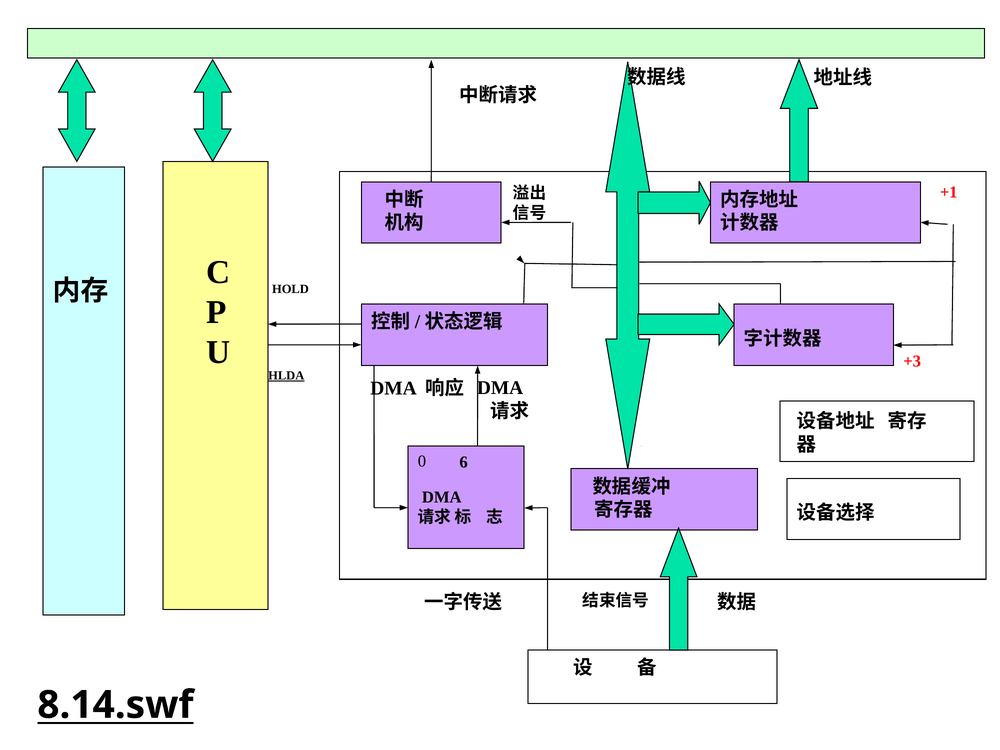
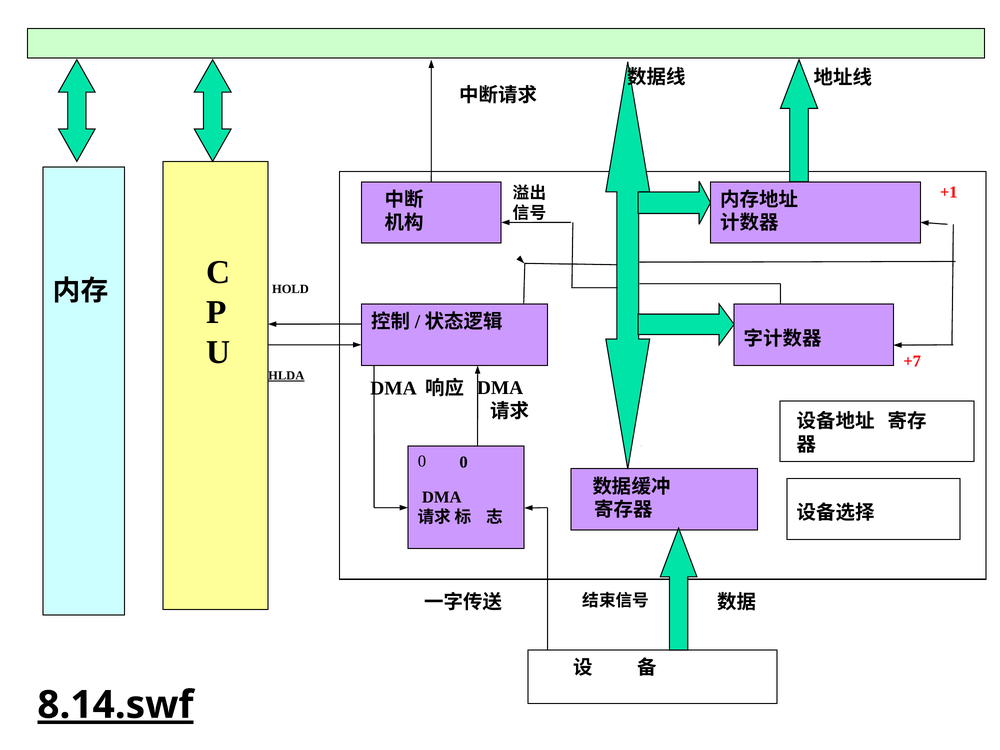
+3: +3 -> +7
6 at (464, 462): 6 -> 0
8.14.swf underline: none -> present
